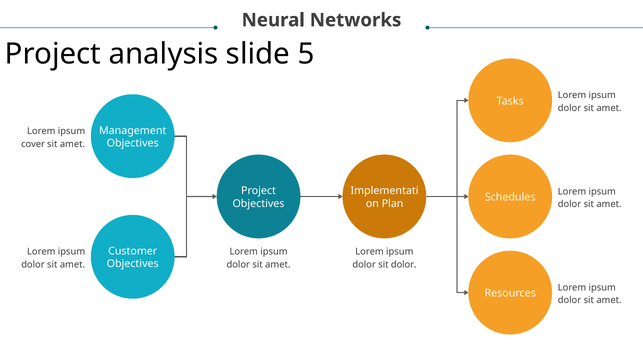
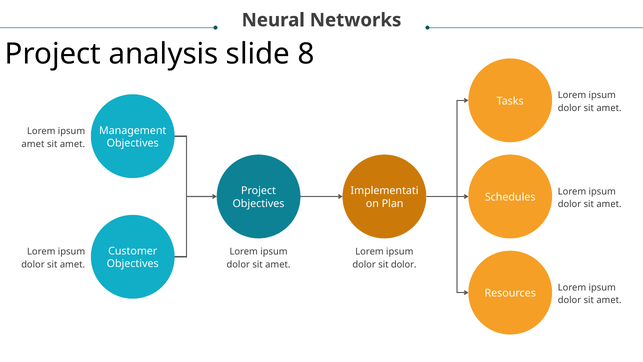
5: 5 -> 8
cover at (33, 144): cover -> amet
